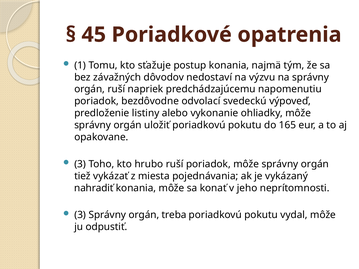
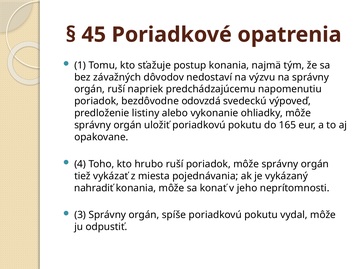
odvolací: odvolací -> odovzdá
3 at (80, 164): 3 -> 4
treba: treba -> spíše
